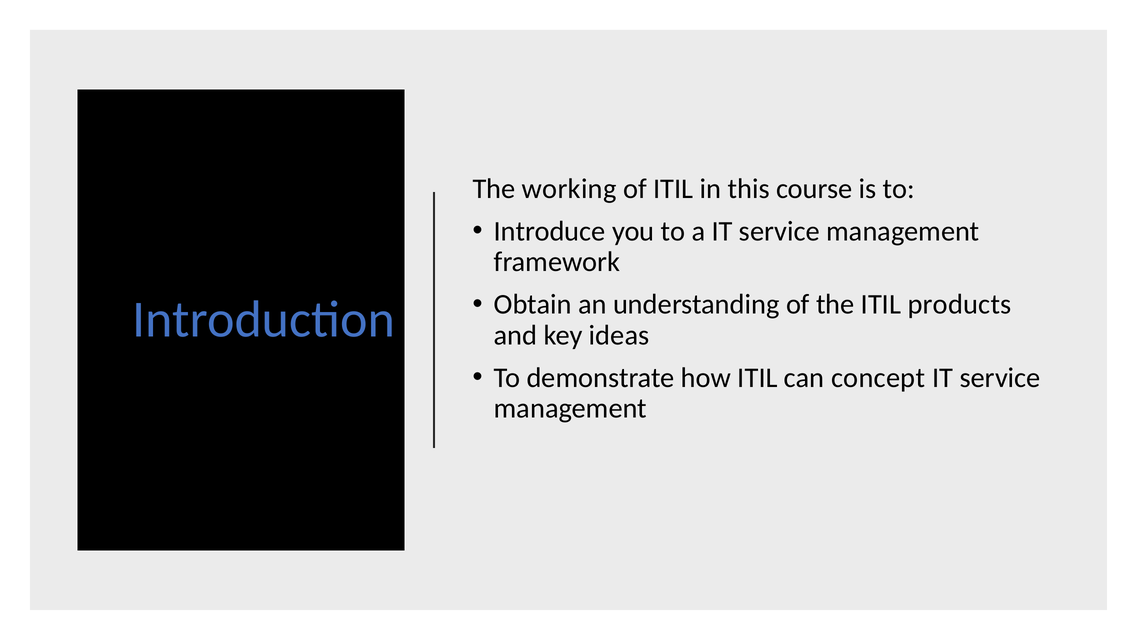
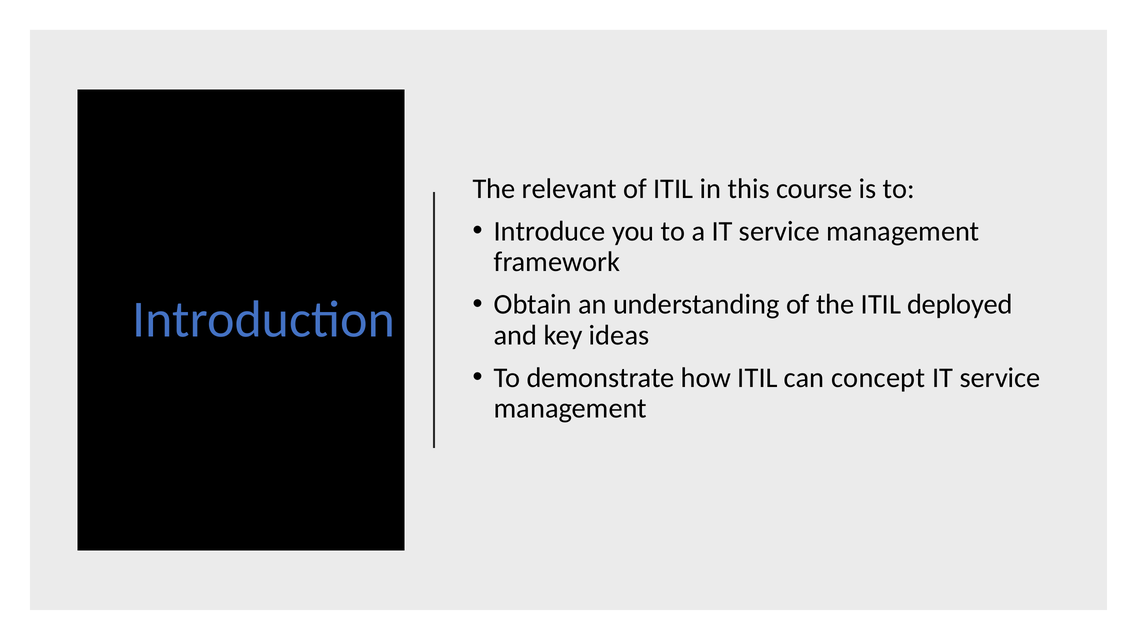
working: working -> relevant
products: products -> deployed
